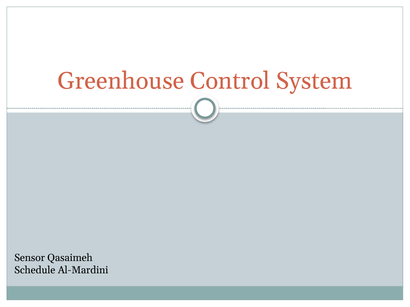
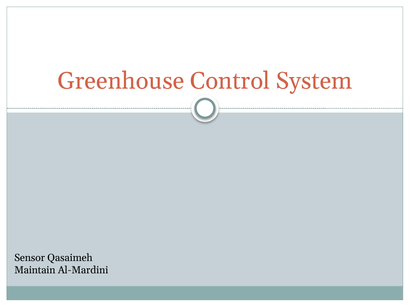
Schedule: Schedule -> Maintain
